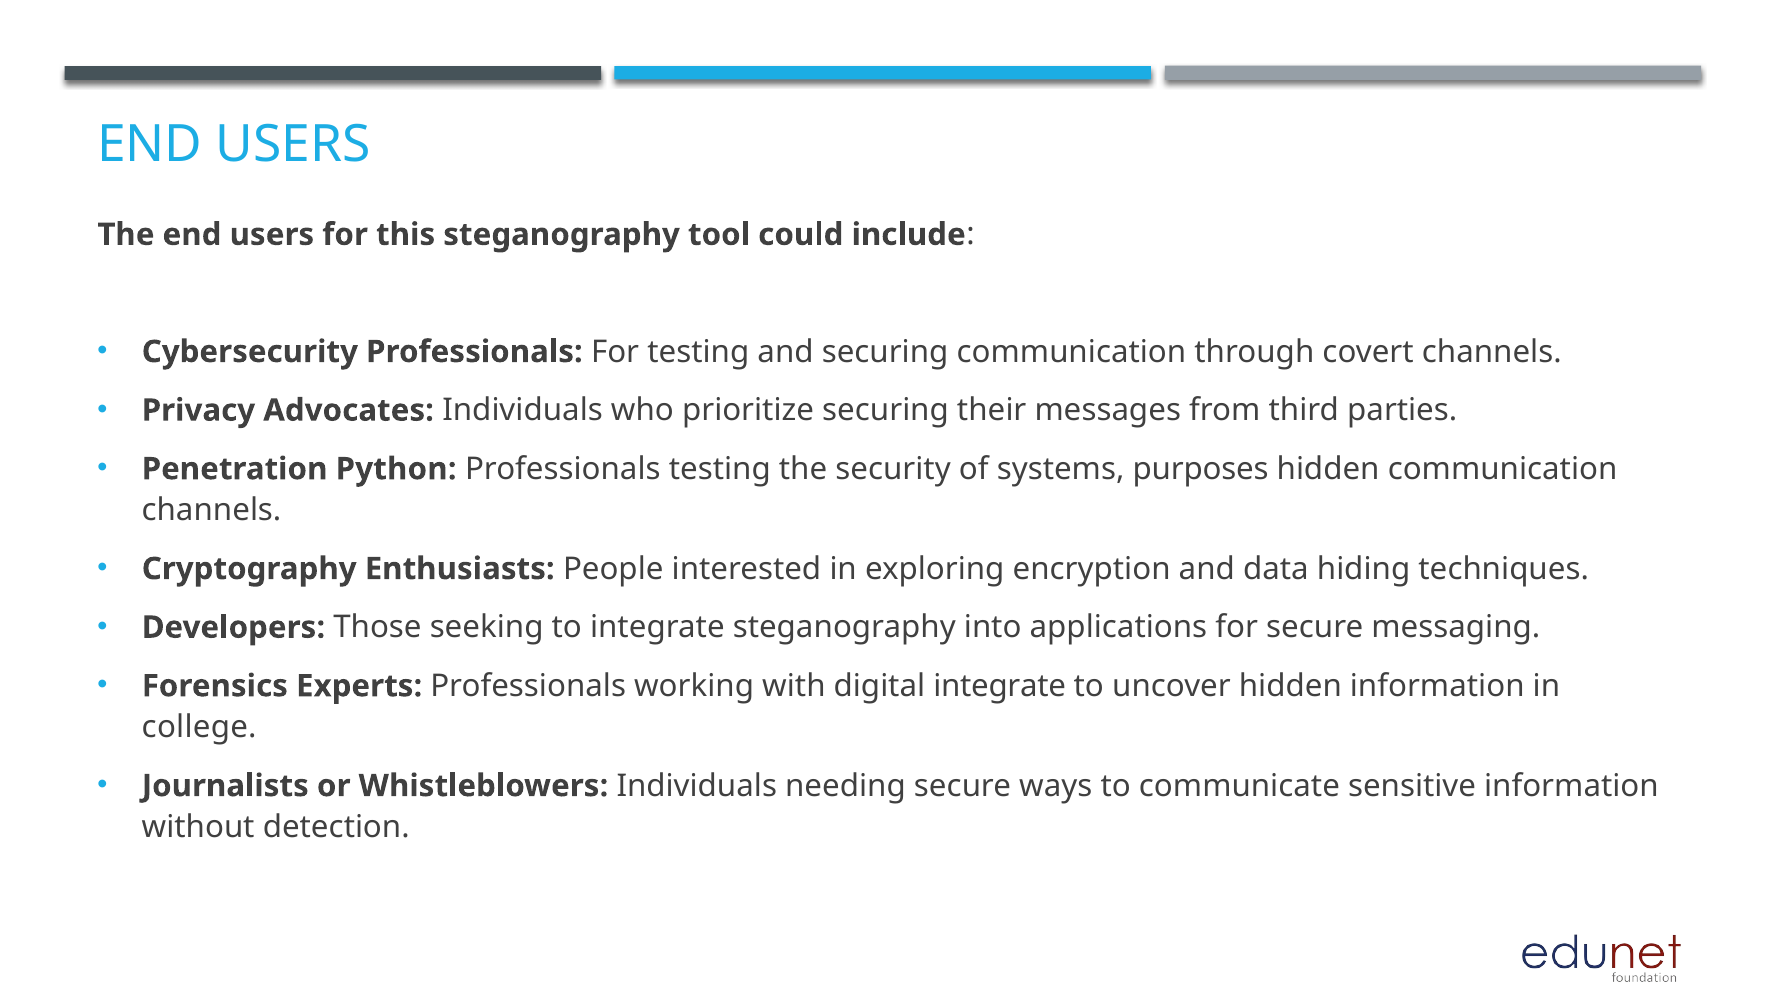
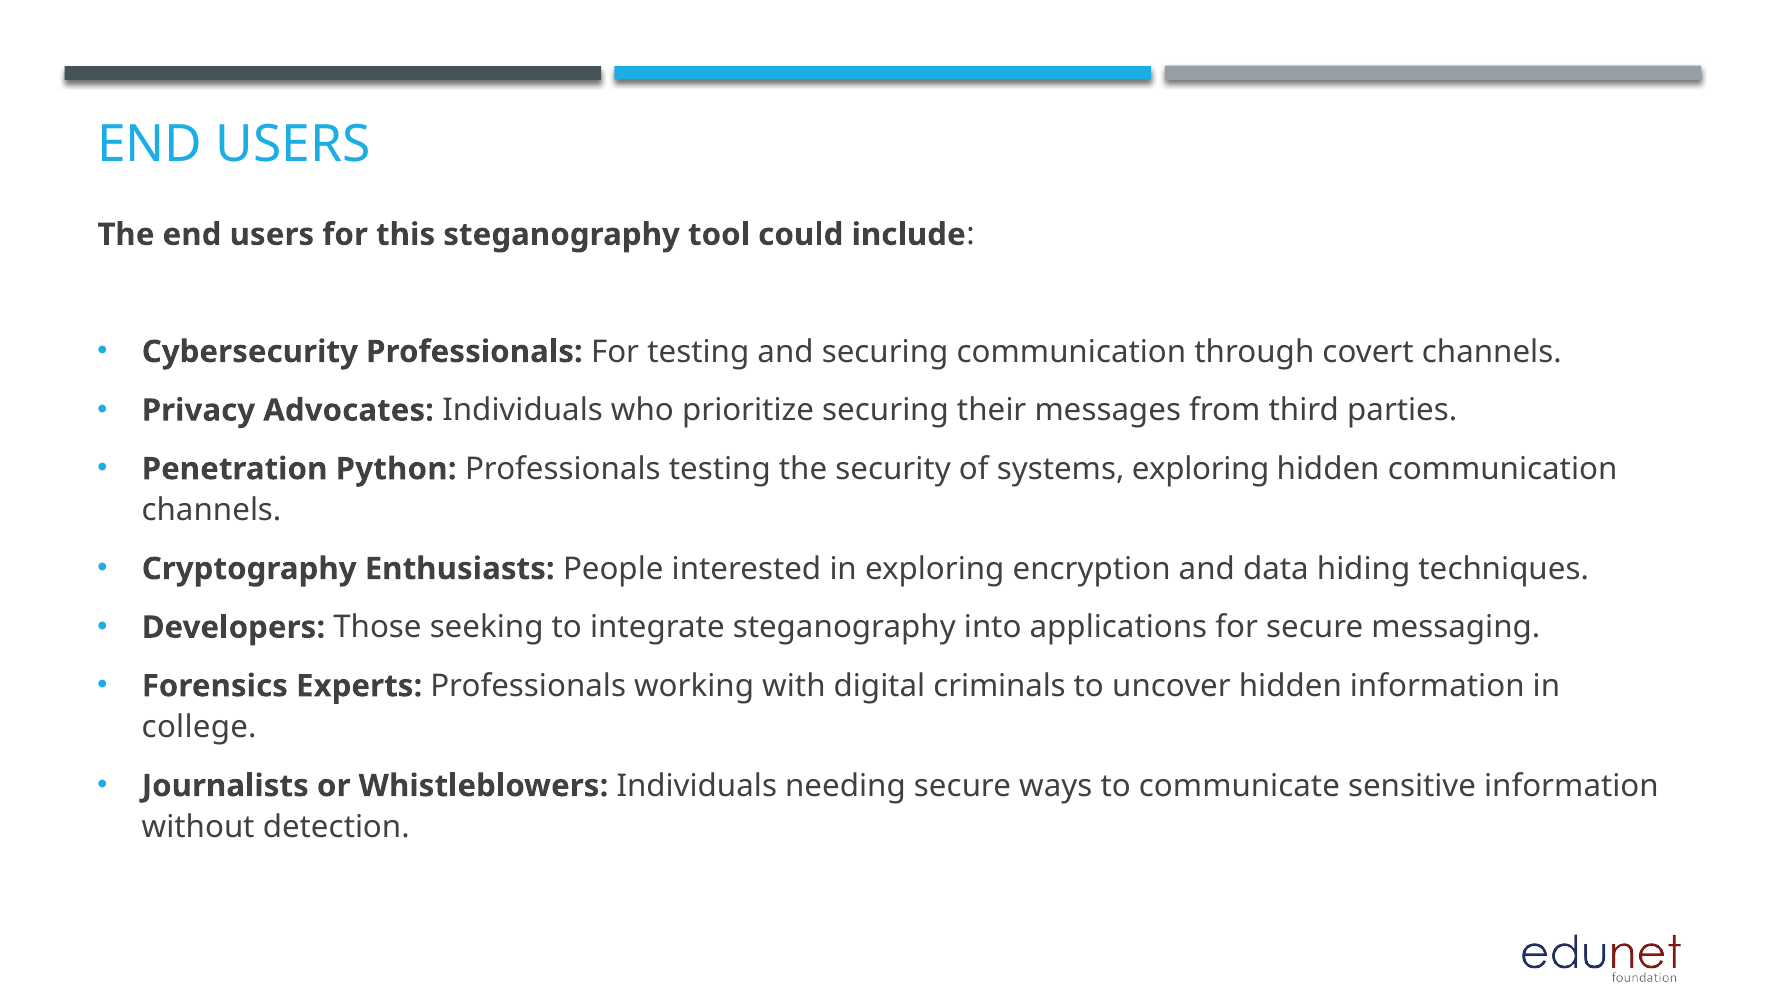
systems purposes: purposes -> exploring
digital integrate: integrate -> criminals
